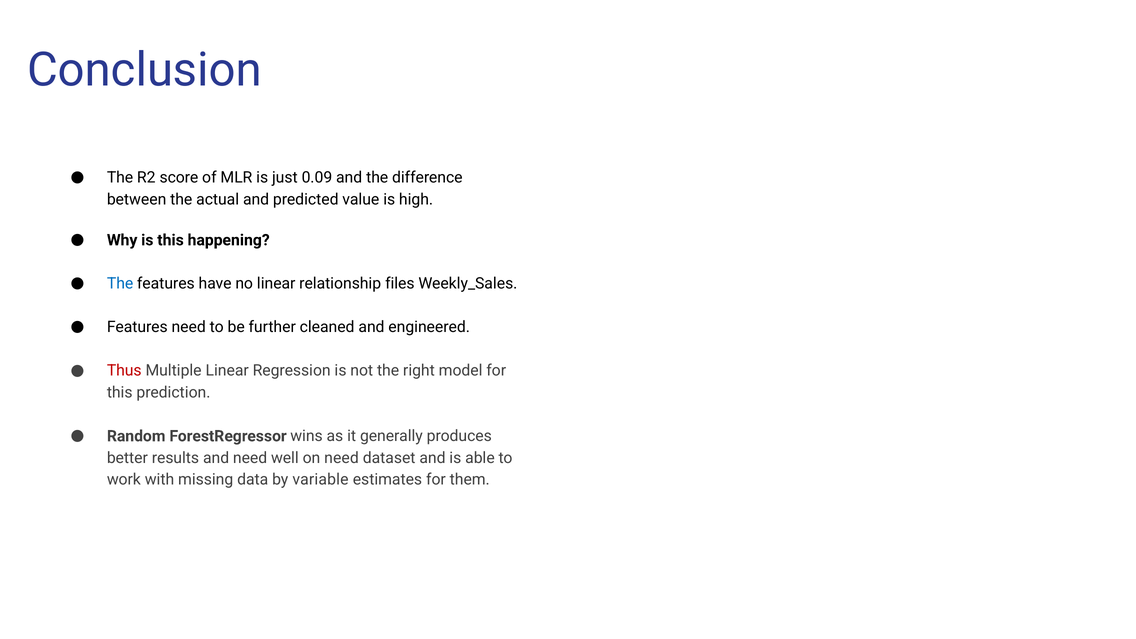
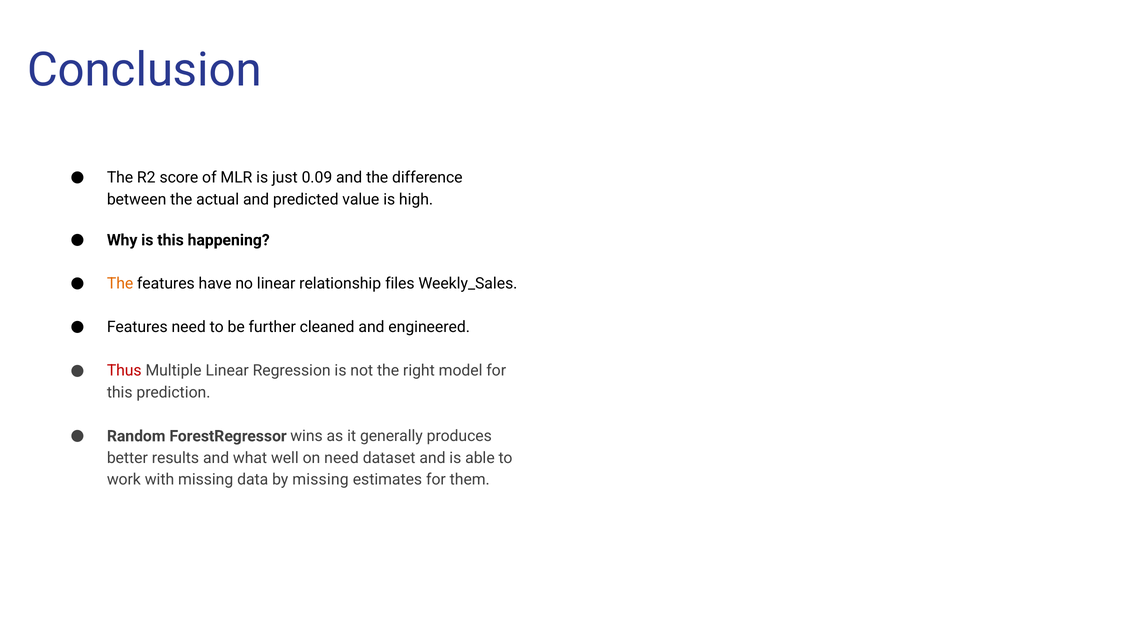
The at (120, 284) colour: blue -> orange
and need: need -> what
by variable: variable -> missing
